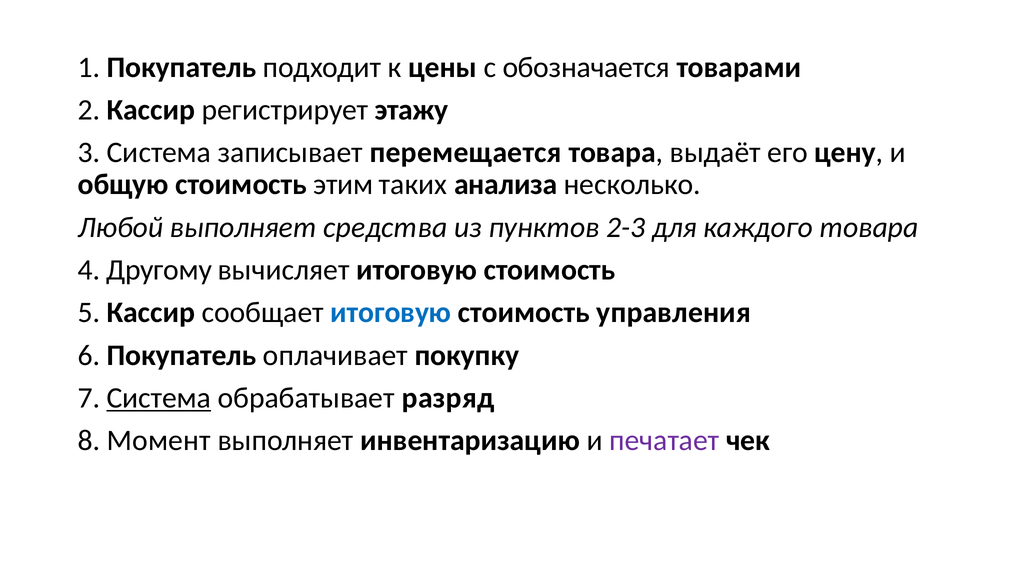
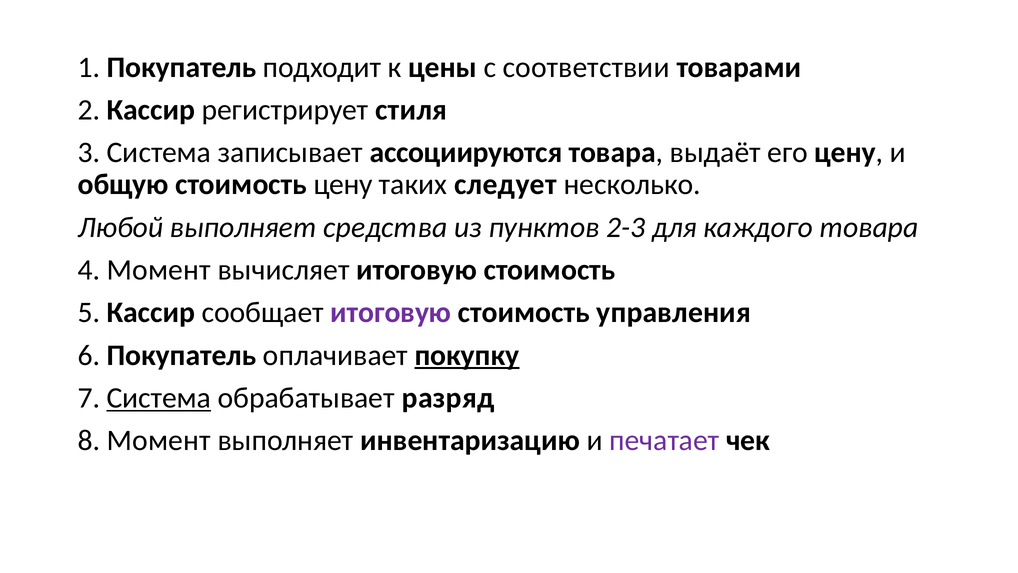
обозначается: обозначается -> соответствии
этажу: этажу -> стиля
перемещается: перемещается -> ассоциируются
стоимость этим: этим -> цену
анализа: анализа -> следует
4 Другому: Другому -> Момент
итоговую at (391, 312) colour: blue -> purple
покупку underline: none -> present
